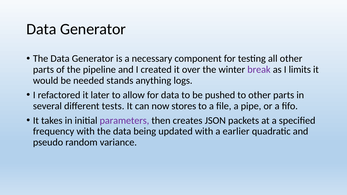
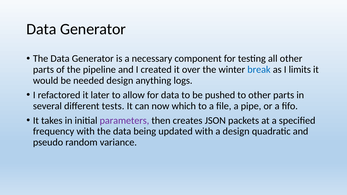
break colour: purple -> blue
needed stands: stands -> design
stores: stores -> which
a earlier: earlier -> design
